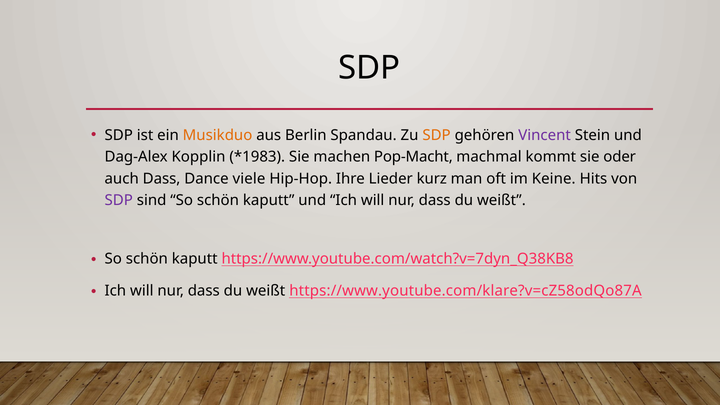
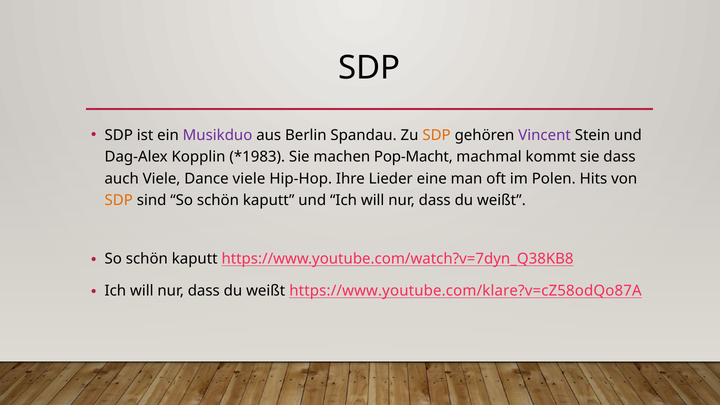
Musikduo colour: orange -> purple
sie oder: oder -> dass
auch Dass: Dass -> Viele
kurz: kurz -> eine
Keine: Keine -> Polen
SDP at (119, 200) colour: purple -> orange
